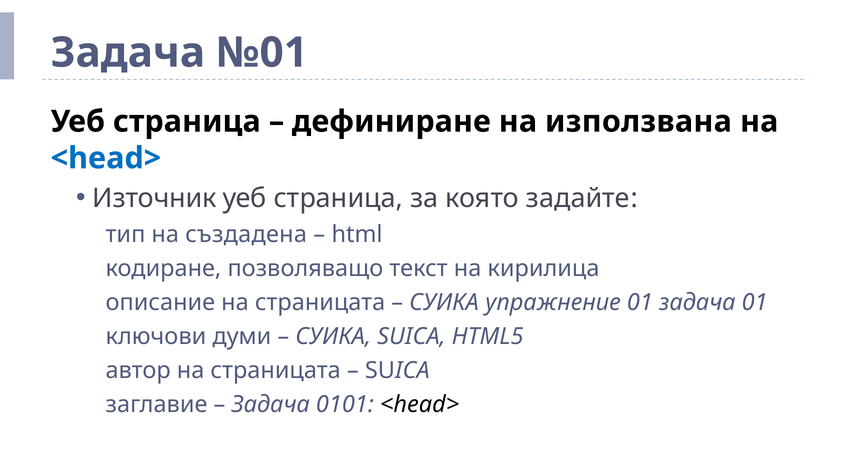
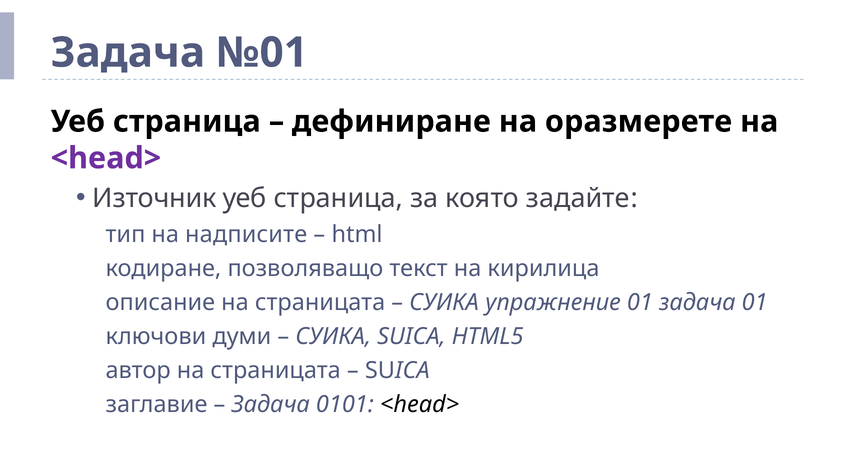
използвана: използвана -> оразмерете
<head> at (106, 158) colour: blue -> purple
създадена: създадена -> надписите
